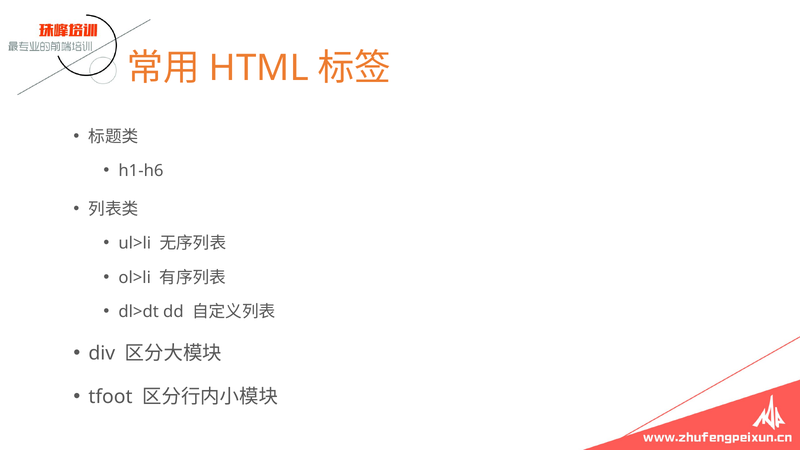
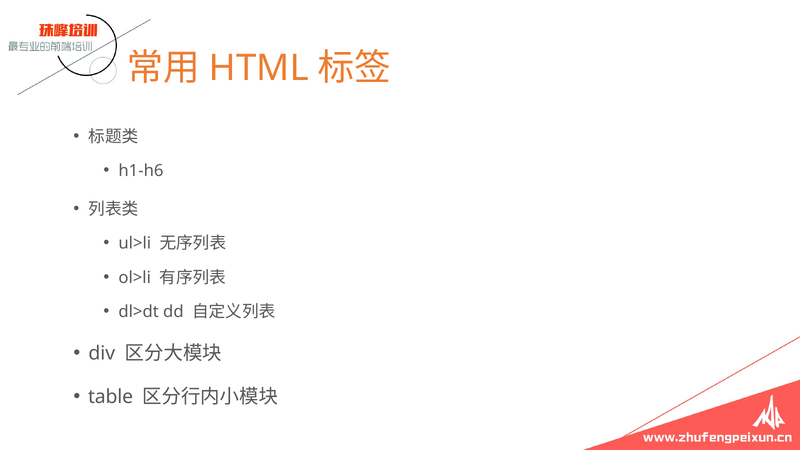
tfoot: tfoot -> table
